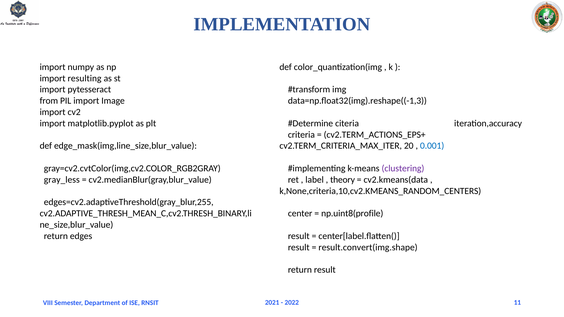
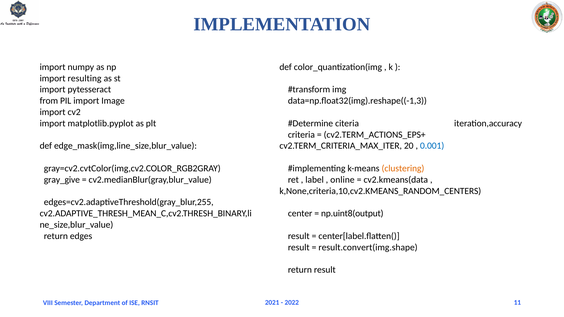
clustering colour: purple -> orange
gray_less: gray_less -> gray_give
theory: theory -> online
np.uint8(profile: np.uint8(profile -> np.uint8(output
